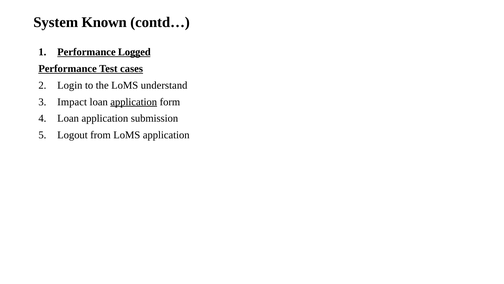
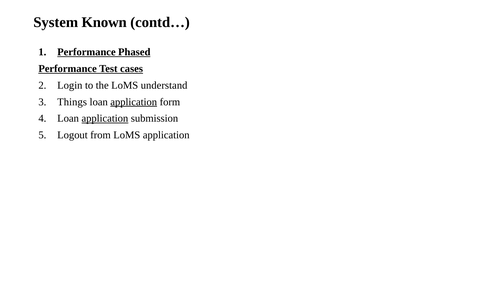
Logged: Logged -> Phased
Impact: Impact -> Things
application at (105, 118) underline: none -> present
